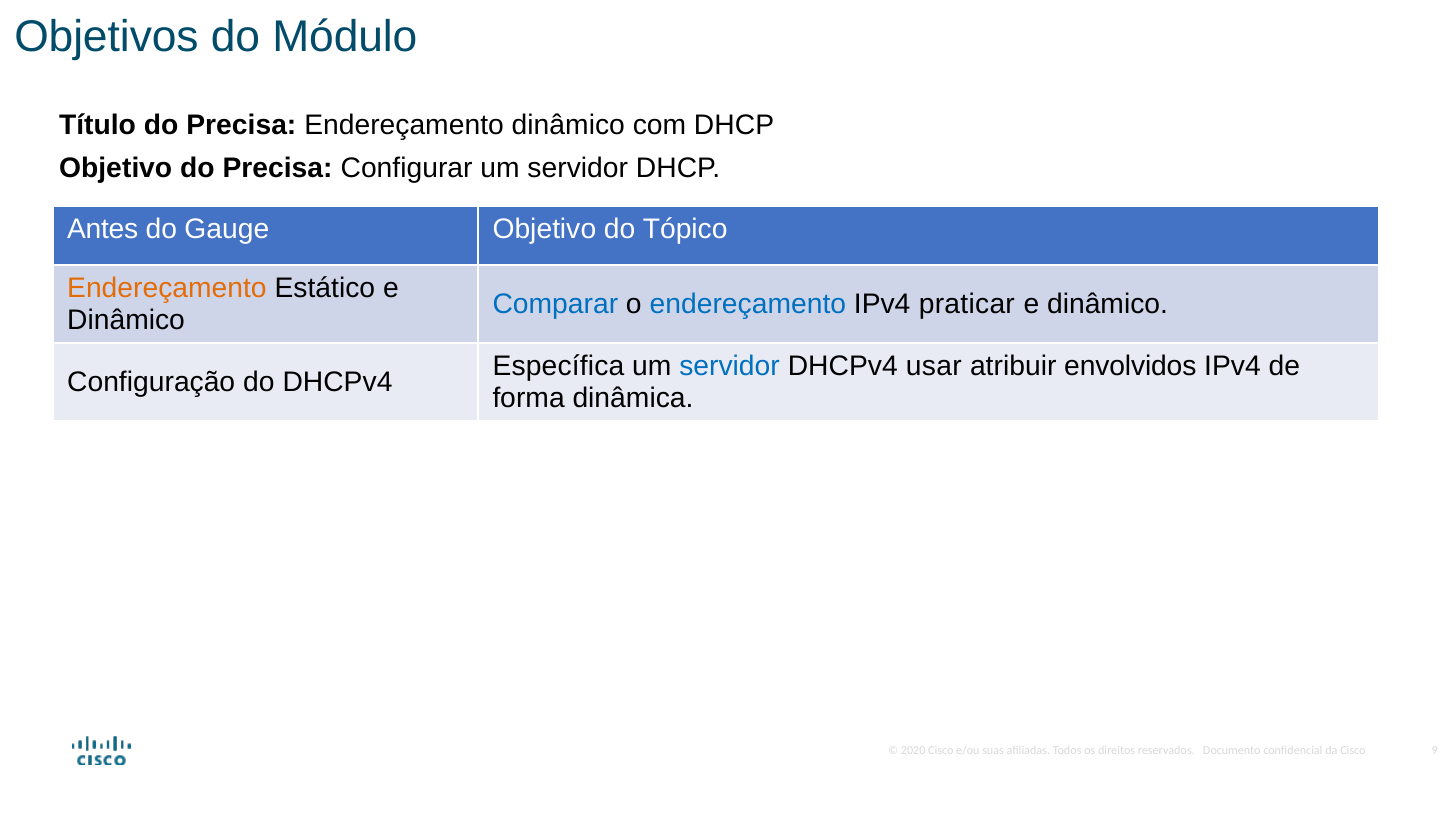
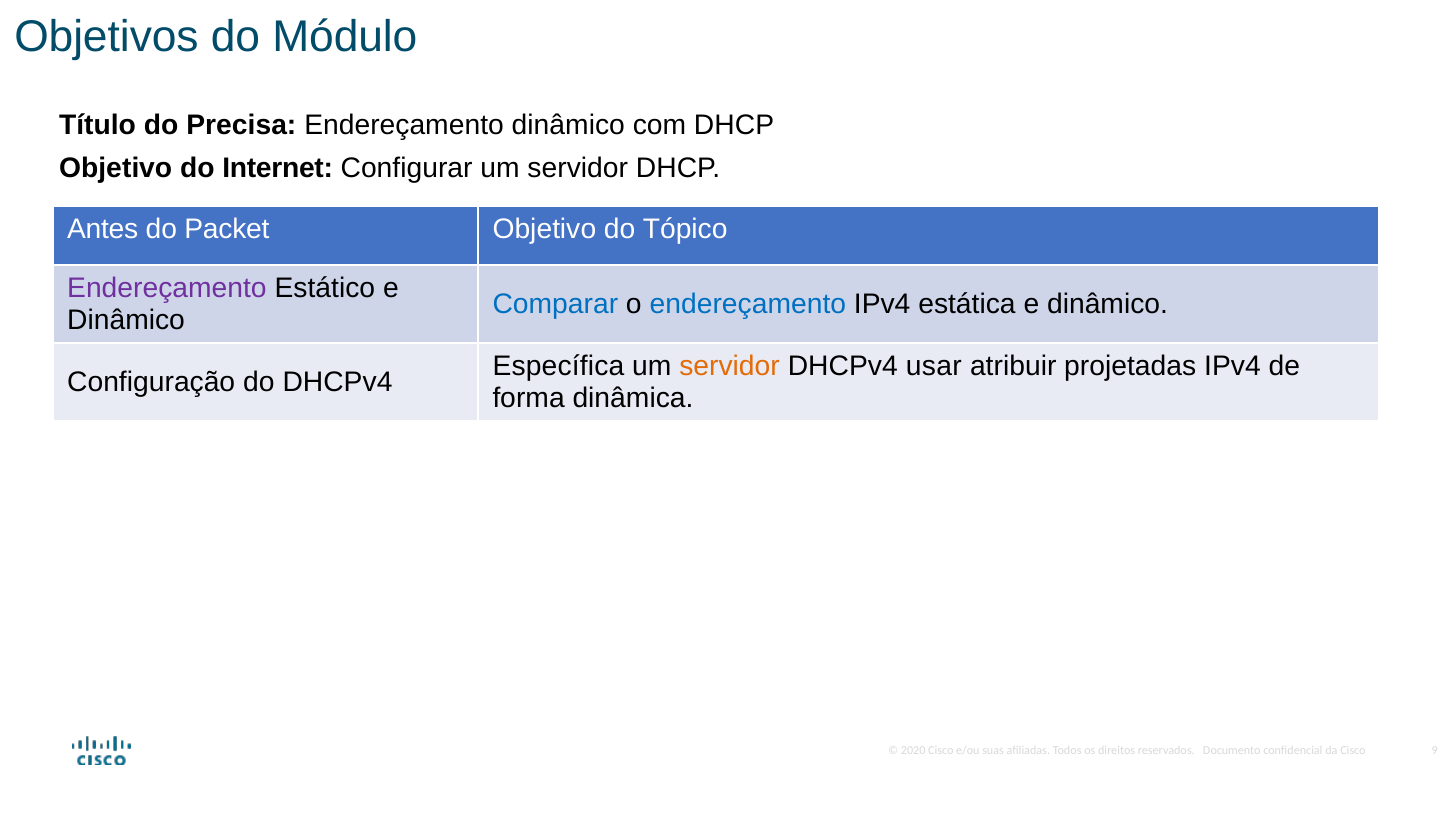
Objetivo do Precisa: Precisa -> Internet
Gauge: Gauge -> Packet
Endereçamento at (167, 288) colour: orange -> purple
praticar: praticar -> estática
servidor at (730, 366) colour: blue -> orange
envolvidos: envolvidos -> projetadas
